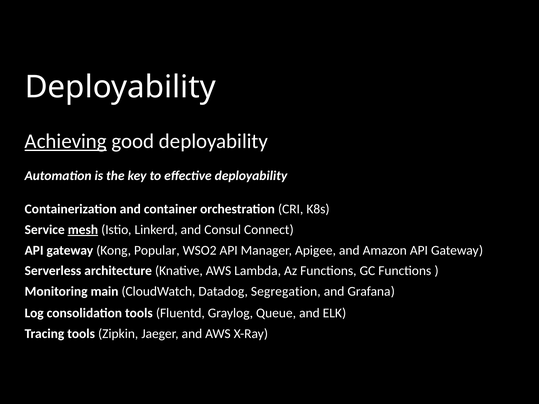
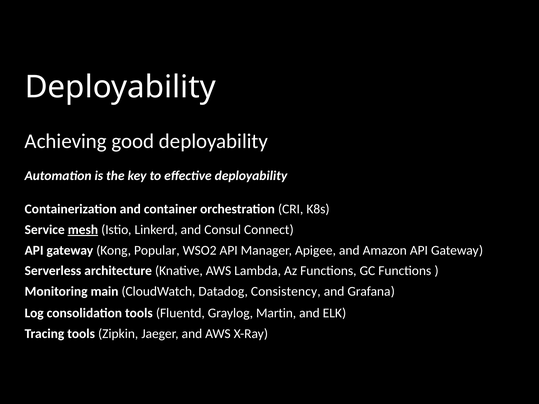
Achieving underline: present -> none
Segregation: Segregation -> Consistency
Queue: Queue -> Martin
